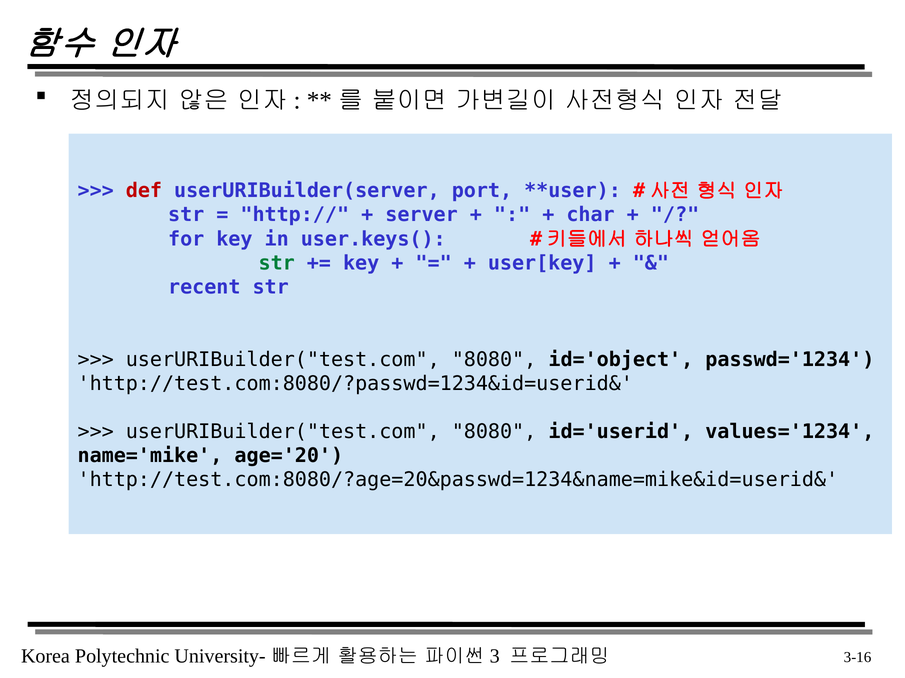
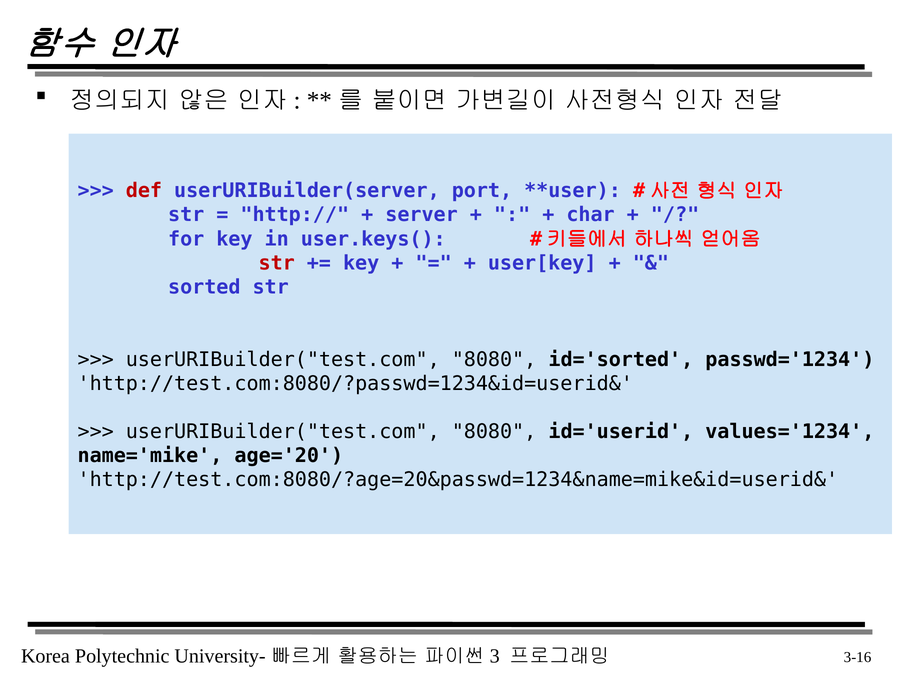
str at (277, 263) colour: green -> red
recent: recent -> sorted
id='object: id='object -> id='sorted
